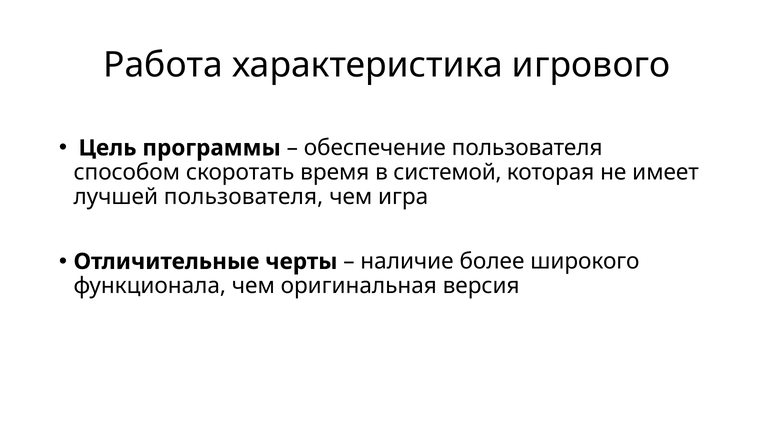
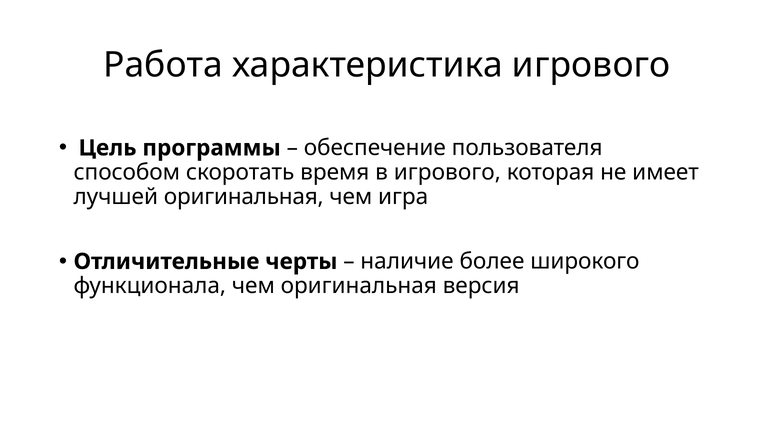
в системой: системой -> игрового
лучшей пользователя: пользователя -> оригинальная
